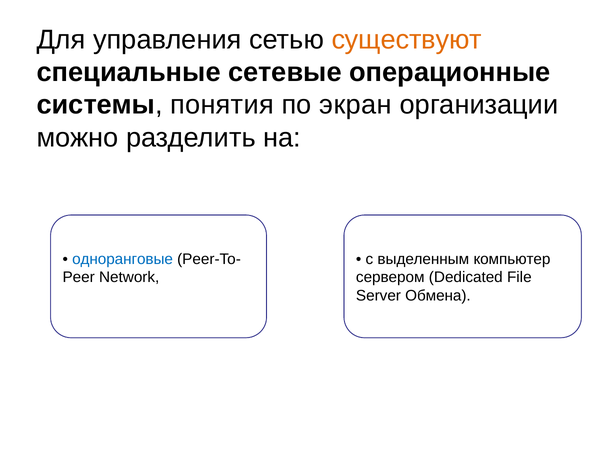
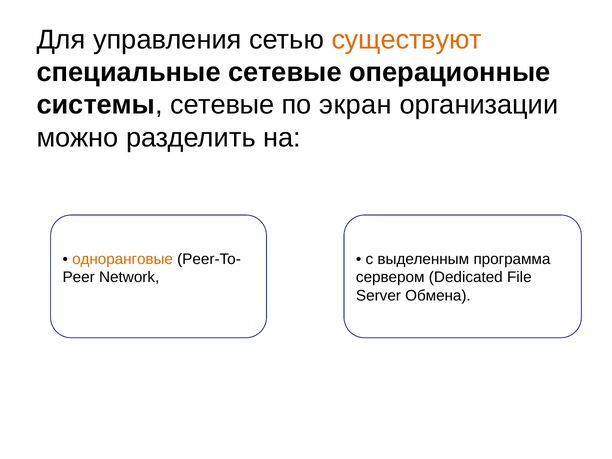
системы понятия: понятия -> сетевые
одноранговые colour: blue -> orange
компьютер: компьютер -> программа
